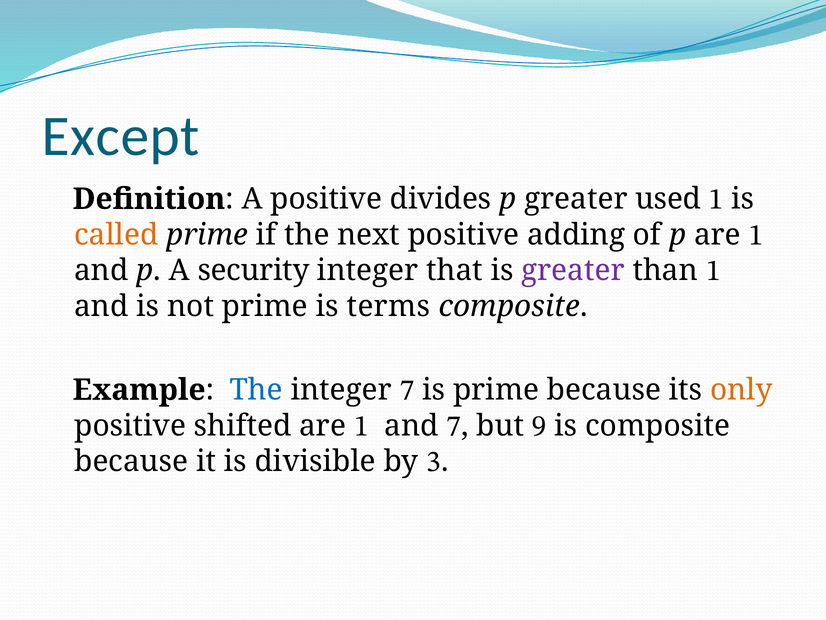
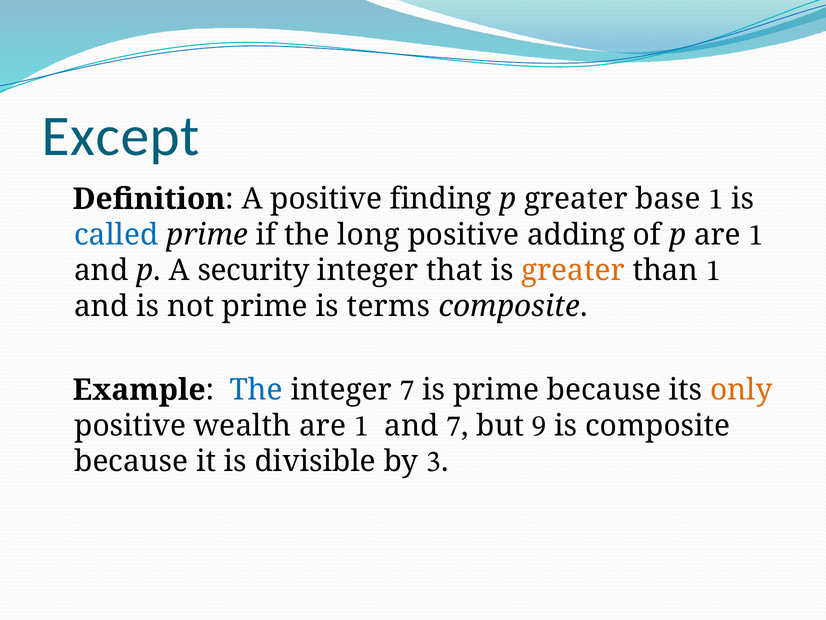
divides: divides -> finding
used: used -> base
called colour: orange -> blue
next: next -> long
greater at (573, 270) colour: purple -> orange
shifted: shifted -> wealth
